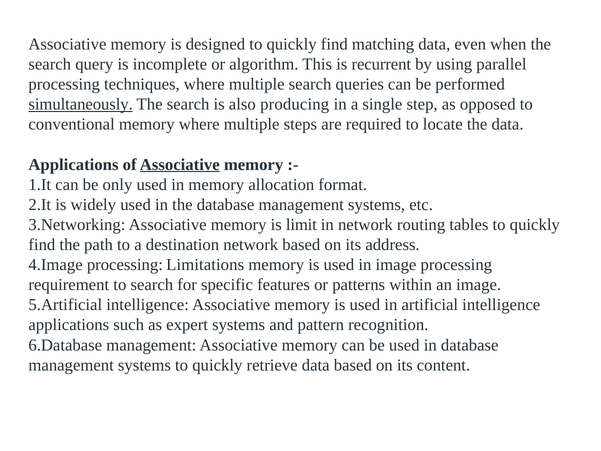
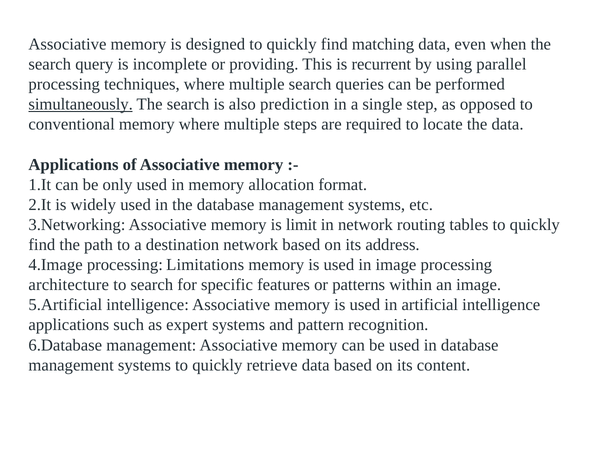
algorithm: algorithm -> providing
producing: producing -> prediction
Associative at (180, 164) underline: present -> none
requirement: requirement -> architecture
